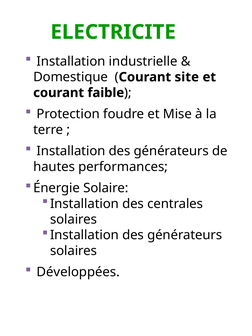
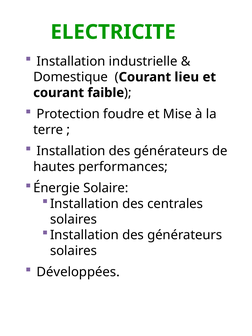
site: site -> lieu
